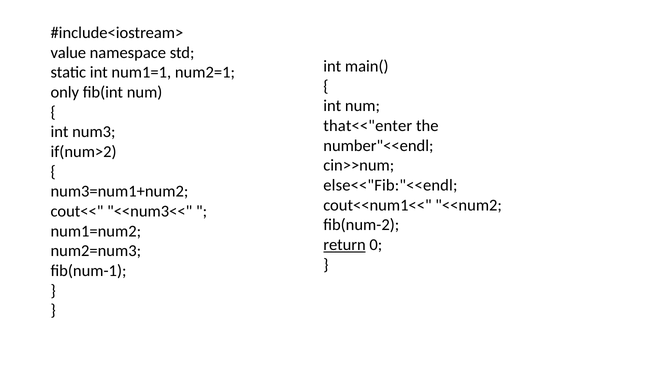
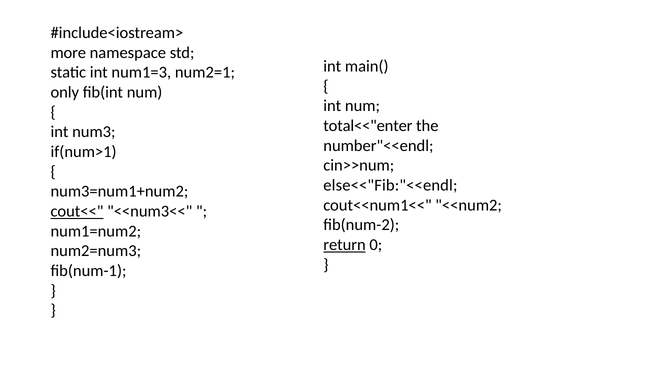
value: value -> more
num1=1: num1=1 -> num1=3
that<<"enter: that<<"enter -> total<<"enter
if(num>2: if(num>2 -> if(num>1
cout<< underline: none -> present
